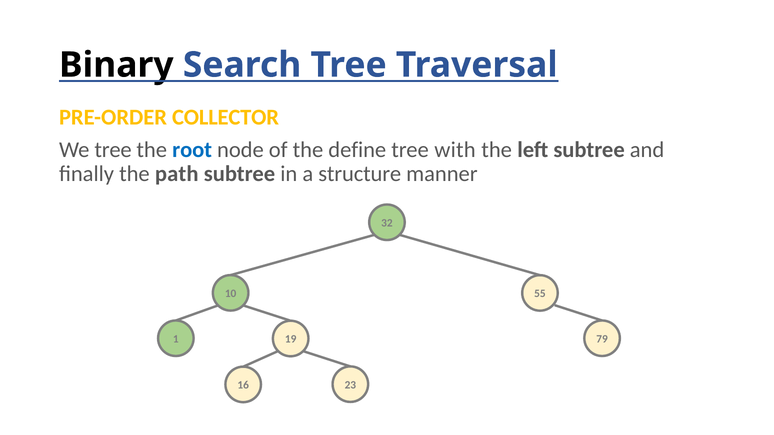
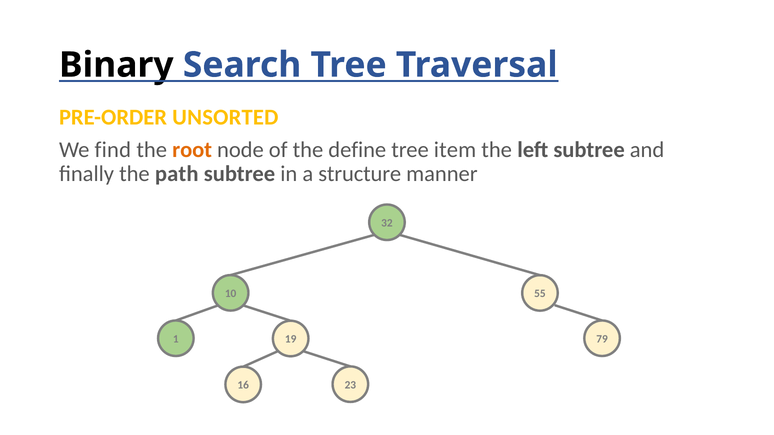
COLLECTOR: COLLECTOR -> UNSORTED
We tree: tree -> find
root colour: blue -> orange
with: with -> item
